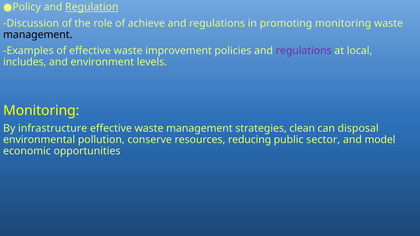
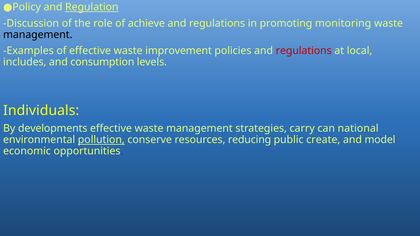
regulations at (304, 51) colour: purple -> red
environment: environment -> consumption
Monitoring at (41, 111): Monitoring -> Individuals
infrastructure: infrastructure -> developments
clean: clean -> carry
disposal: disposal -> national
pollution underline: none -> present
sector: sector -> create
